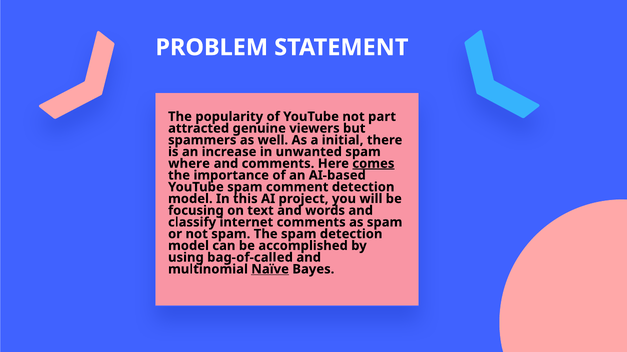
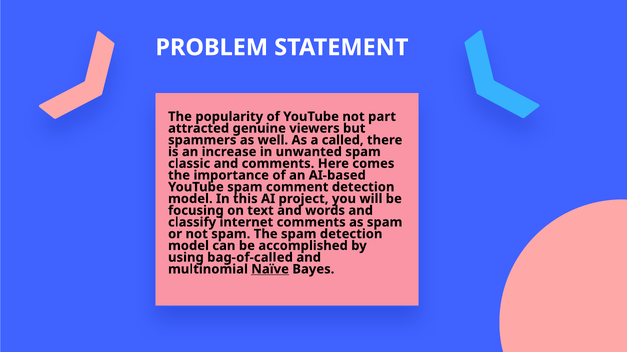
initial: initial -> called
where: where -> classic
comes underline: present -> none
